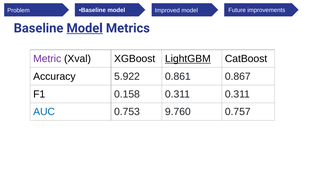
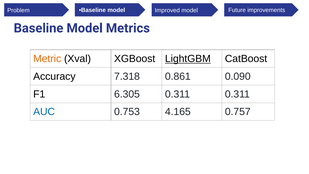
Model at (85, 28) underline: present -> none
Metric colour: purple -> orange
5.922: 5.922 -> 7.318
0.867: 0.867 -> 0.090
0.158: 0.158 -> 6.305
9.760: 9.760 -> 4.165
